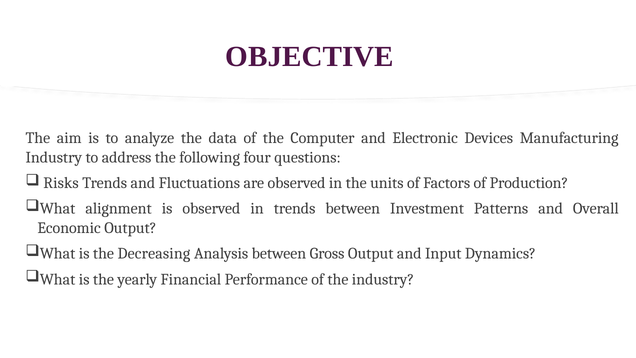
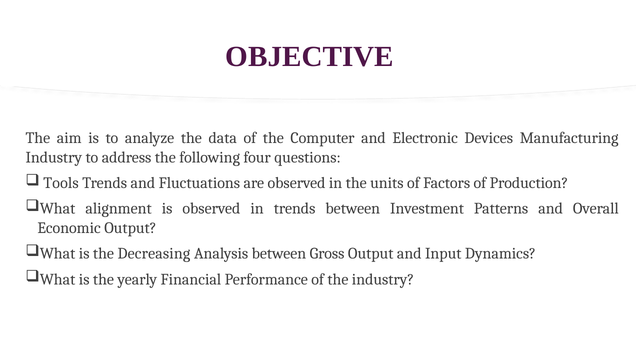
Risks: Risks -> Tools
